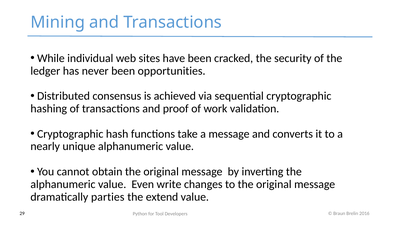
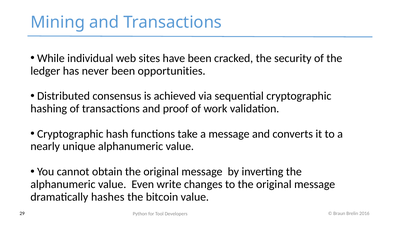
parties: parties -> hashes
extend: extend -> bitcoin
